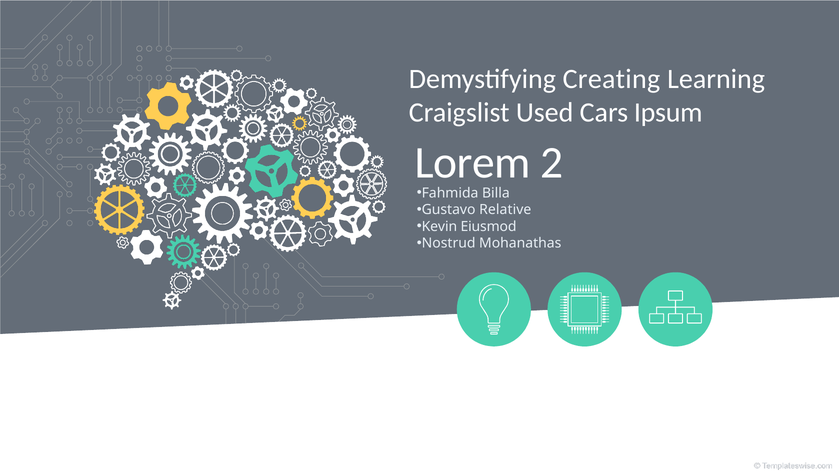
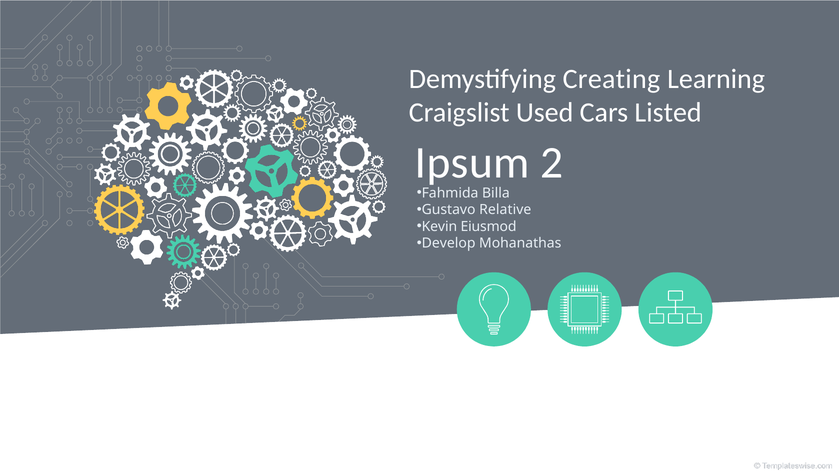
Ipsum: Ipsum -> Listed
Lorem: Lorem -> Ipsum
Nostrud: Nostrud -> Develop
